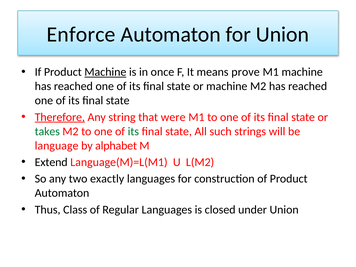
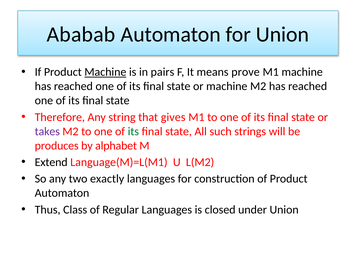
Enforce: Enforce -> Ababab
once: once -> pairs
Therefore underline: present -> none
were: were -> gives
takes colour: green -> purple
language: language -> produces
